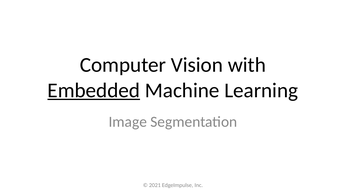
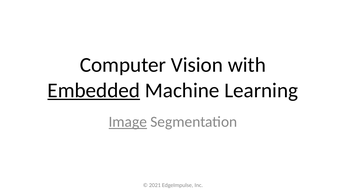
Image underline: none -> present
